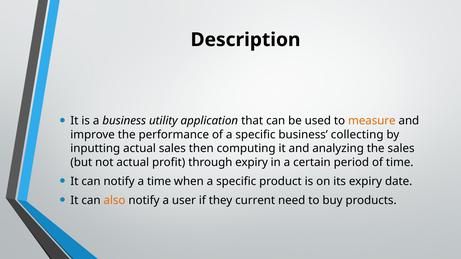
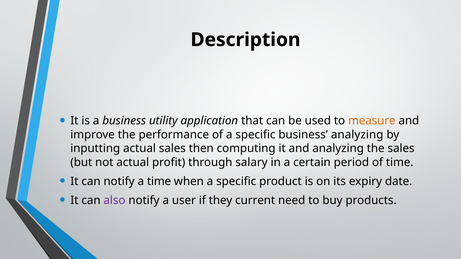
business collecting: collecting -> analyzing
through expiry: expiry -> salary
also colour: orange -> purple
